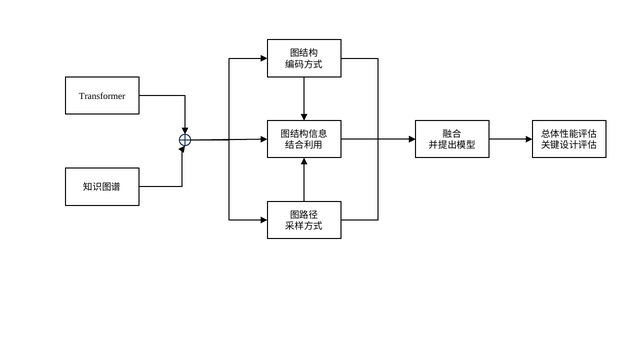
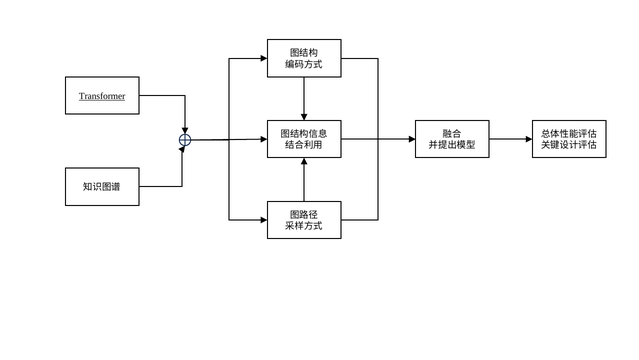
Transformer underline: none -> present
